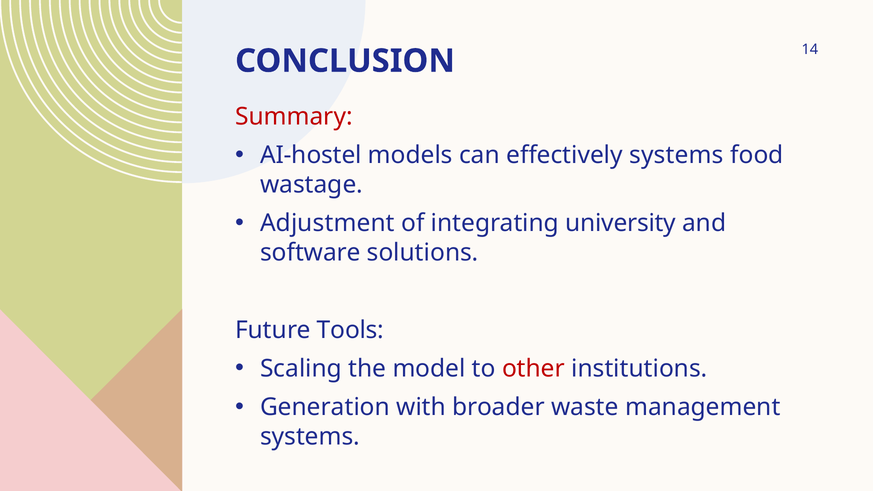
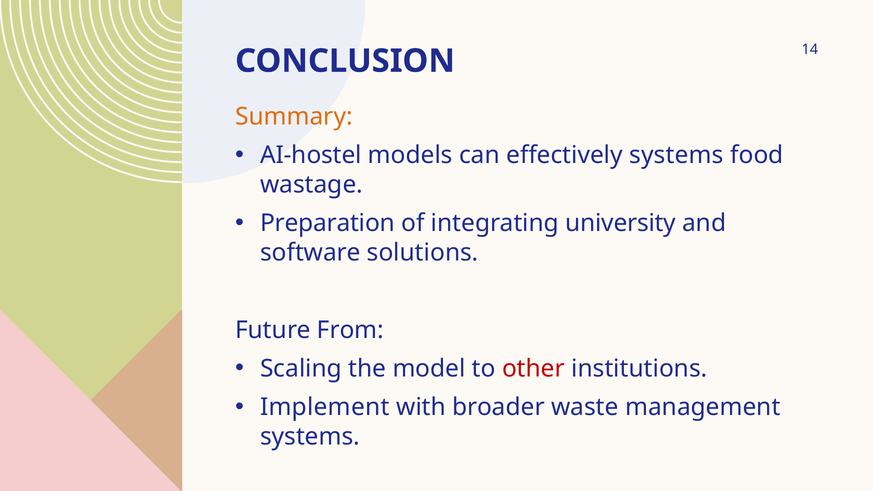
Summary colour: red -> orange
Adjustment: Adjustment -> Preparation
Tools: Tools -> From
Generation: Generation -> Implement
